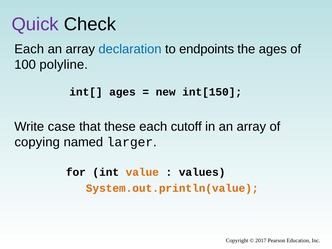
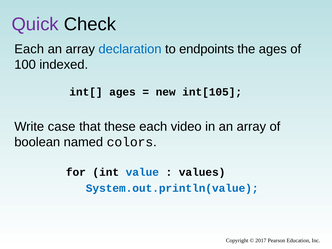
polyline: polyline -> indexed
int[150: int[150 -> int[105
cutoff: cutoff -> video
copying: copying -> boolean
larger: larger -> colors
value colour: orange -> blue
System.out.println(value colour: orange -> blue
